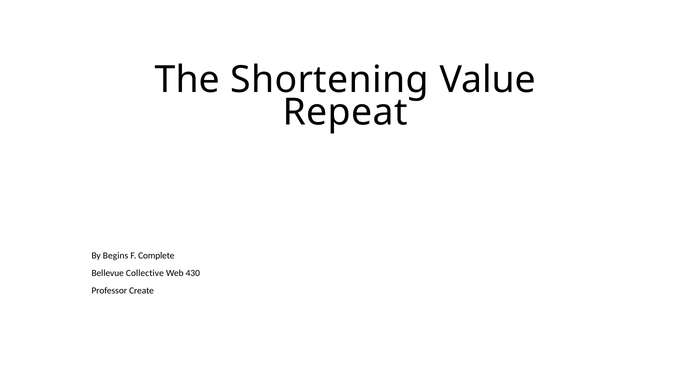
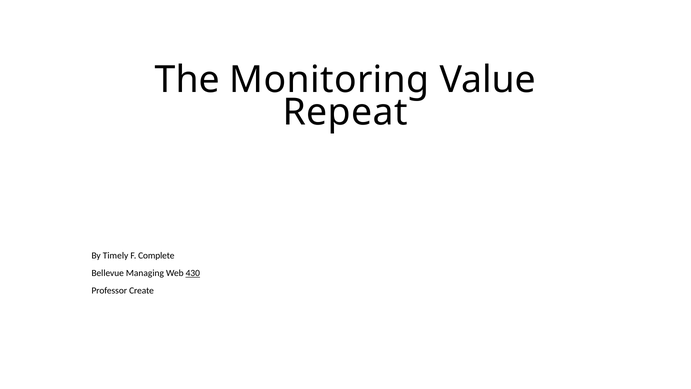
Shortening: Shortening -> Monitoring
Begins: Begins -> Timely
Collective: Collective -> Managing
430 underline: none -> present
